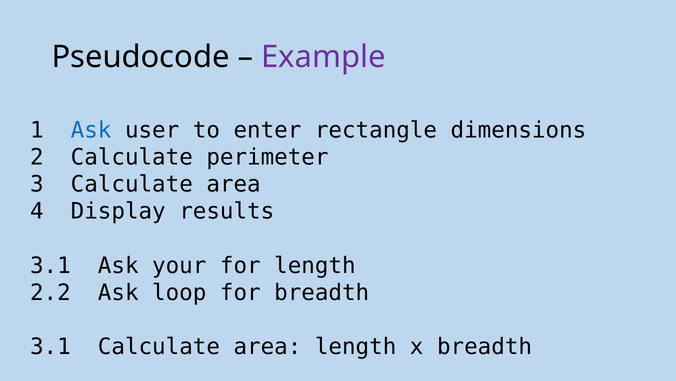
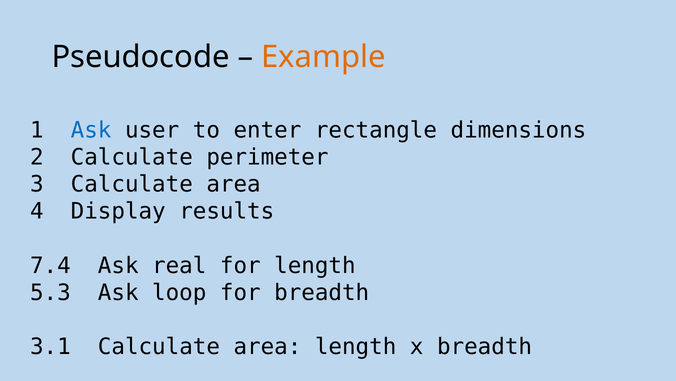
Example colour: purple -> orange
3.1 at (50, 265): 3.1 -> 7.4
your: your -> real
2.2: 2.2 -> 5.3
